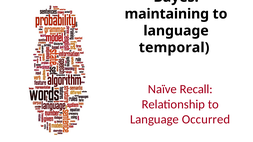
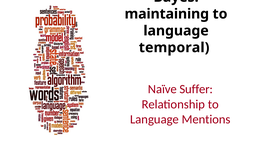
Recall: Recall -> Suffer
Occurred: Occurred -> Mentions
